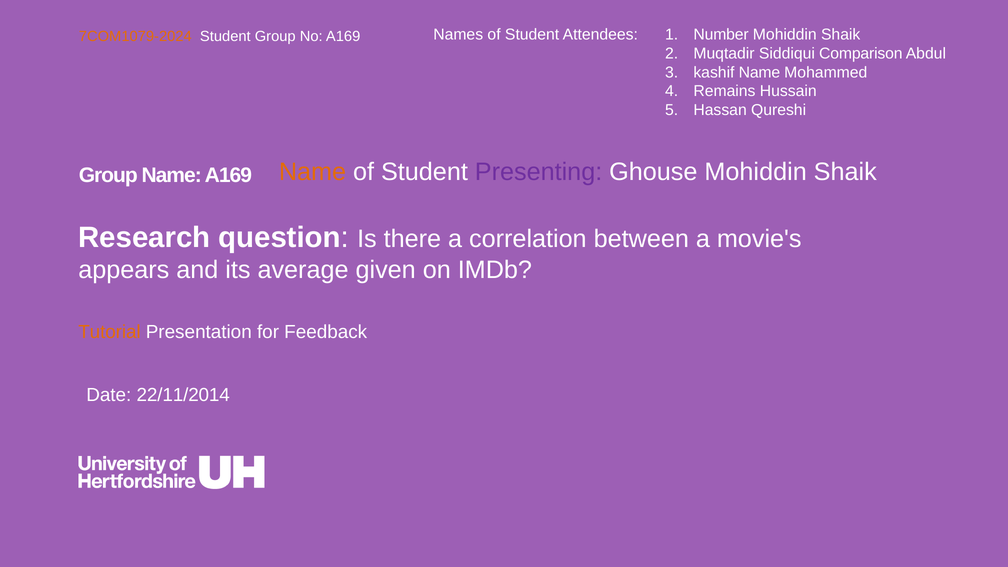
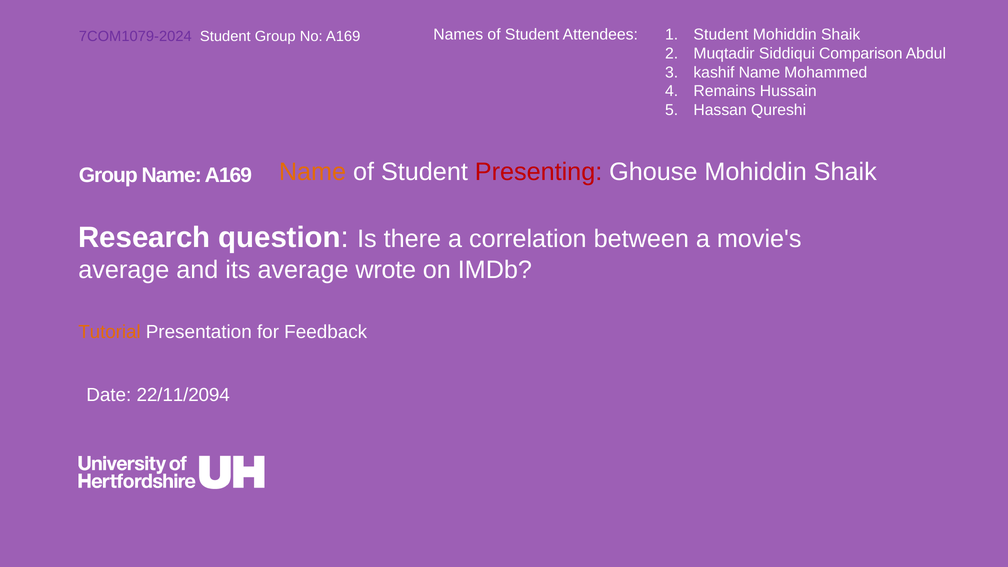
7COM1079-2024 colour: orange -> purple
Number at (721, 35): Number -> Student
Presenting colour: purple -> red
appears at (124, 270): appears -> average
given: given -> wrote
22/11/2014: 22/11/2014 -> 22/11/2094
